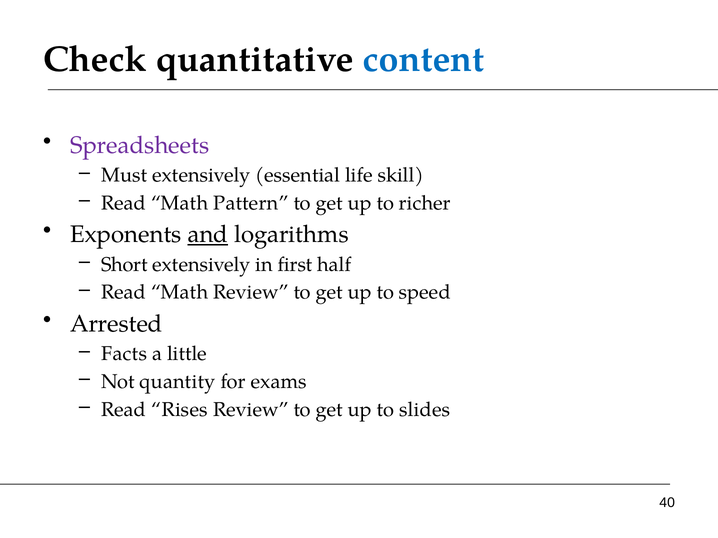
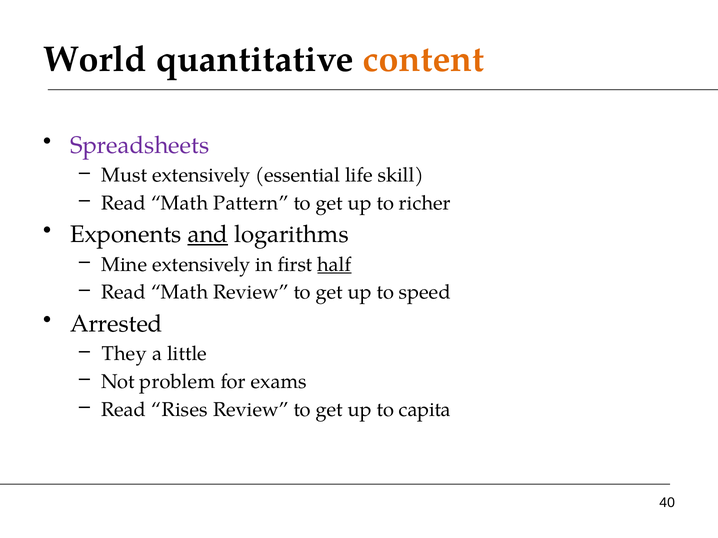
Check: Check -> World
content colour: blue -> orange
Short: Short -> Mine
half underline: none -> present
Facts: Facts -> They
quantity: quantity -> problem
slides: slides -> capita
